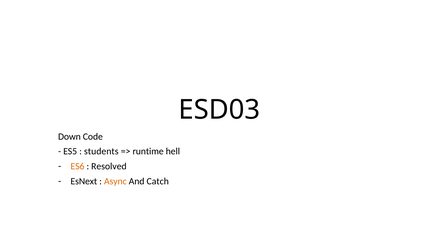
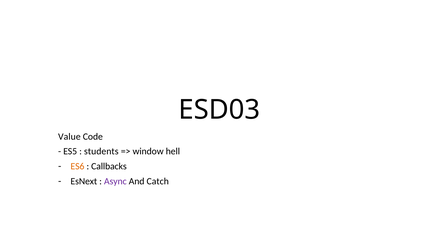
Down: Down -> Value
runtime: runtime -> window
Resolved: Resolved -> Callbacks
Async colour: orange -> purple
